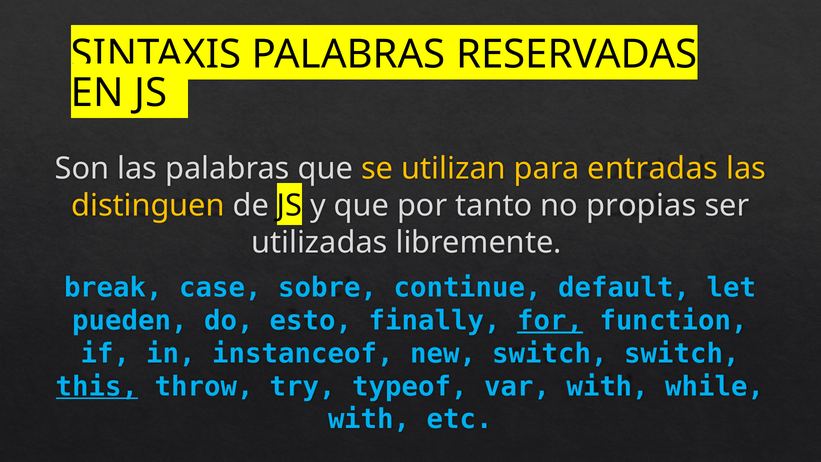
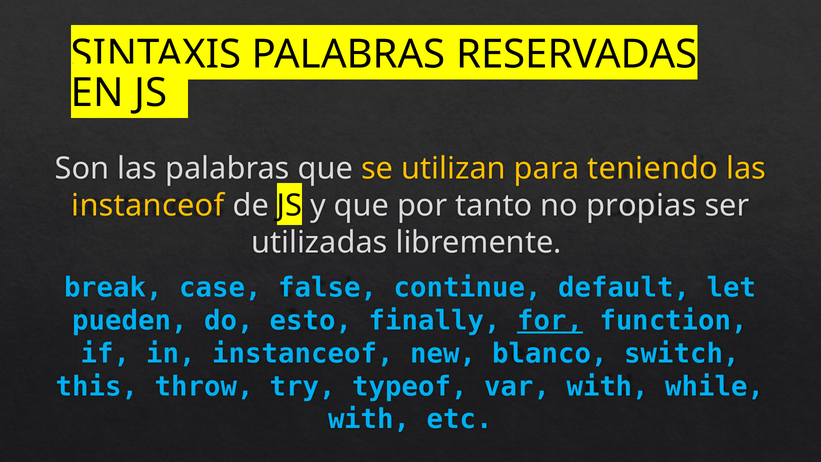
entradas: entradas -> teniendo
distinguen at (148, 206): distinguen -> instanceof
sobre: sobre -> false
new switch: switch -> blanco
this underline: present -> none
